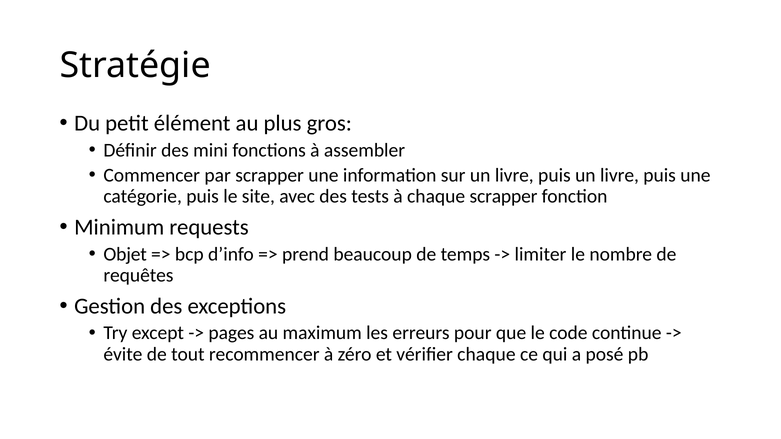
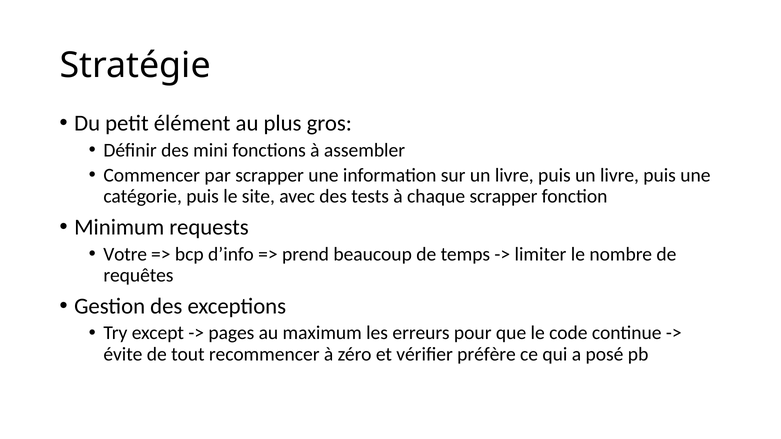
Objet: Objet -> Votre
vérifier chaque: chaque -> préfère
